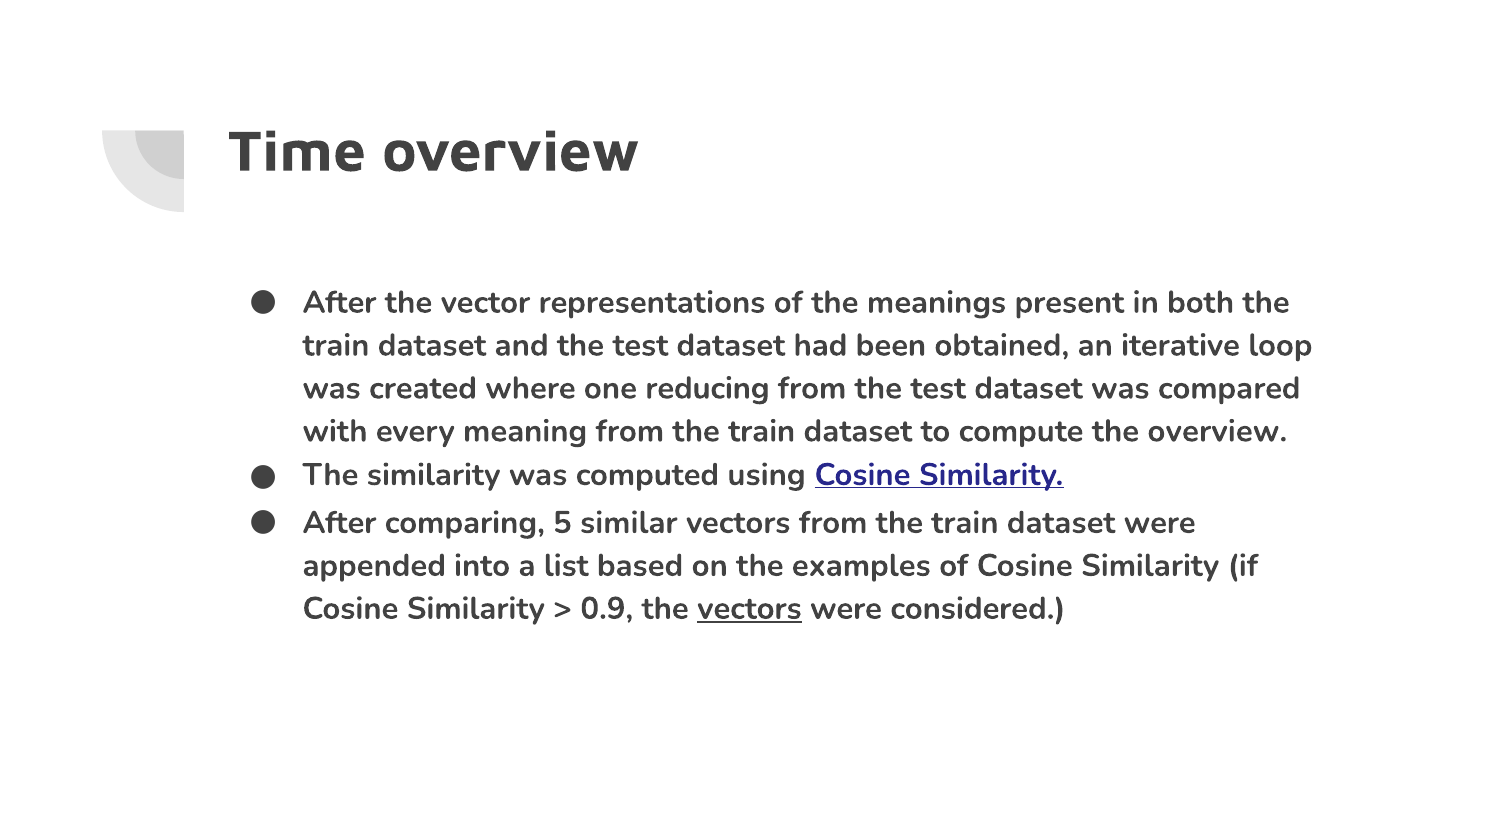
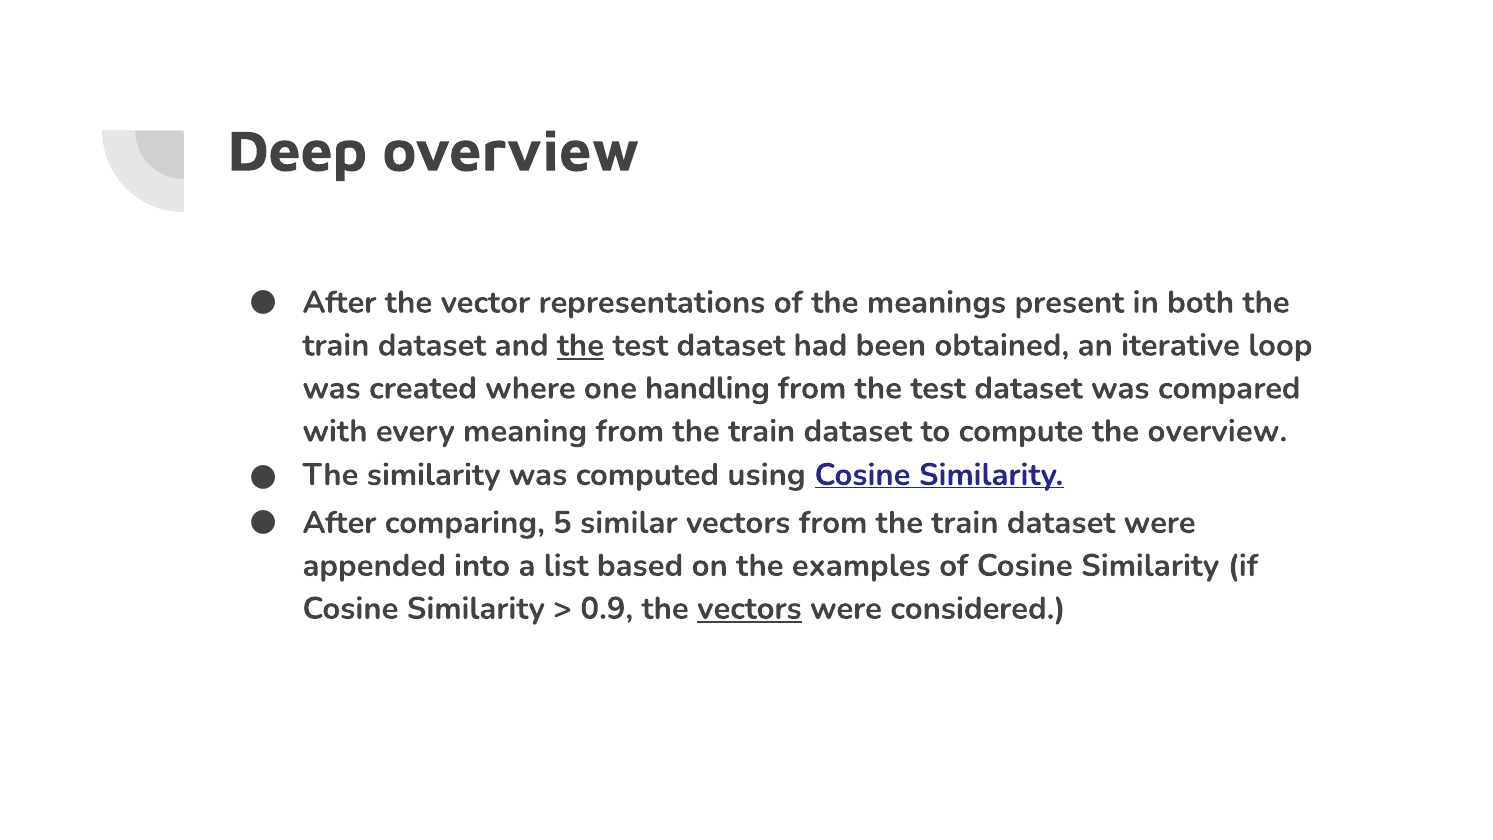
Time: Time -> Deep
the at (580, 345) underline: none -> present
reducing: reducing -> handling
